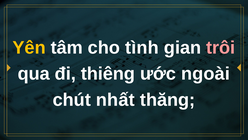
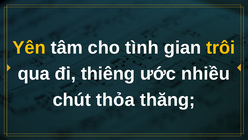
trôi colour: pink -> yellow
ngoài: ngoài -> nhiều
nhất: nhất -> thỏa
